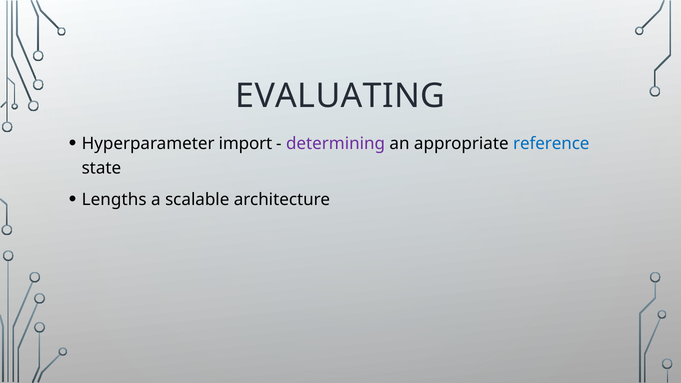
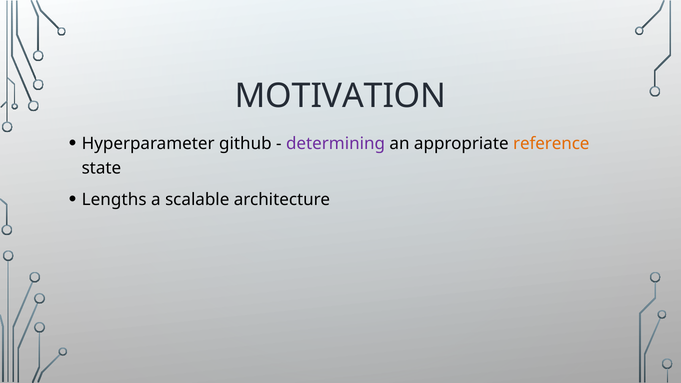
EVALUATING: EVALUATING -> MOTIVATION
import: import -> github
reference colour: blue -> orange
